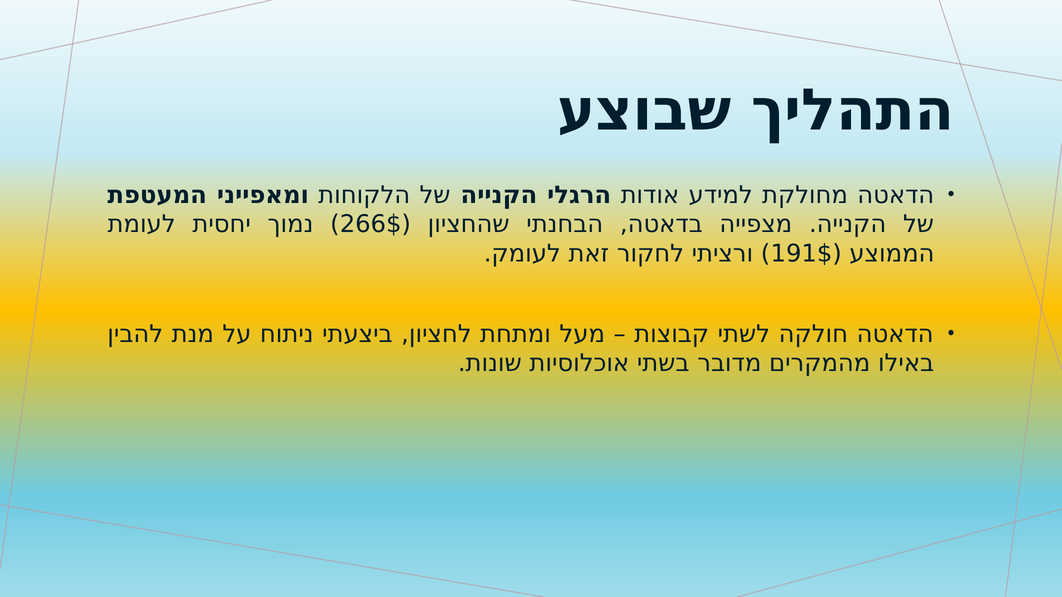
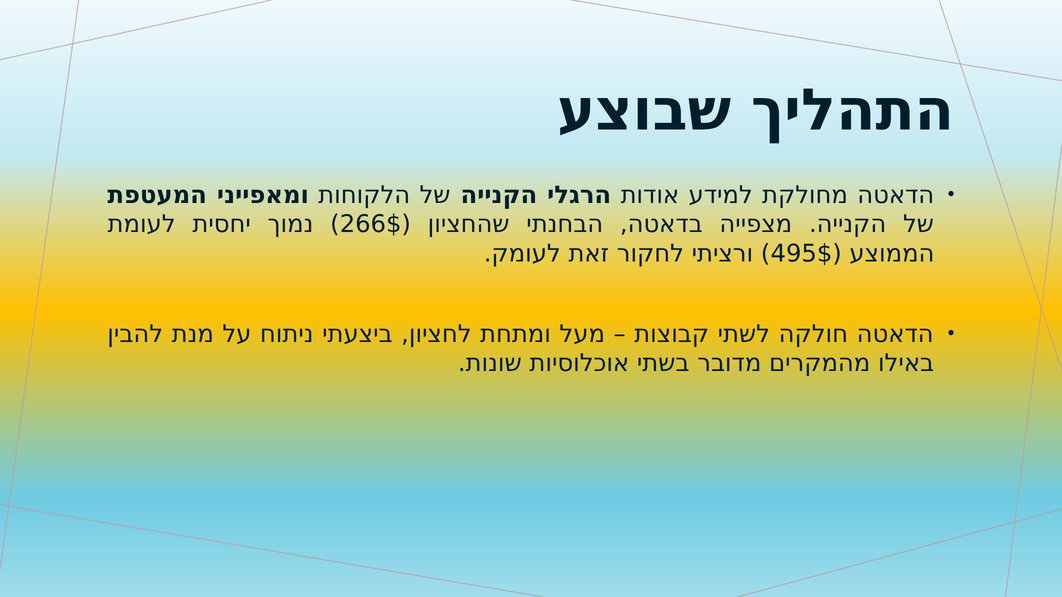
191$: 191$ -> 495$
